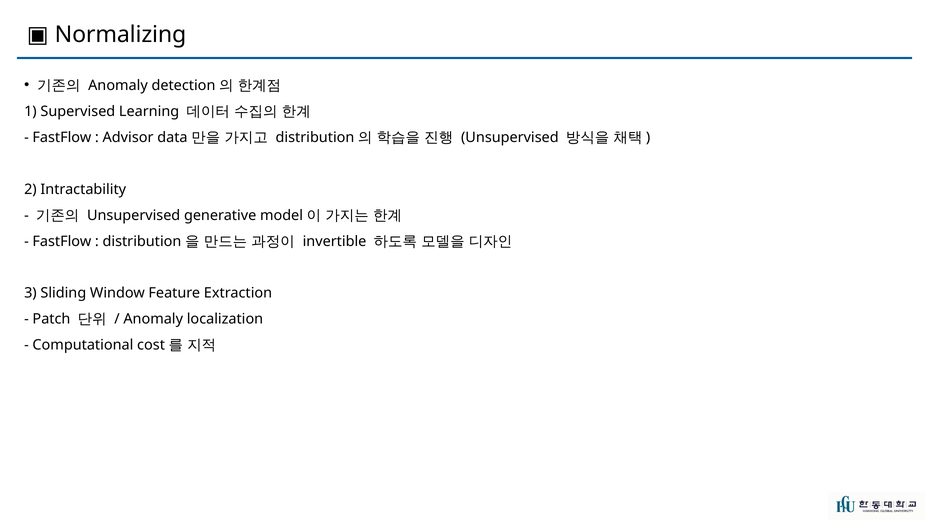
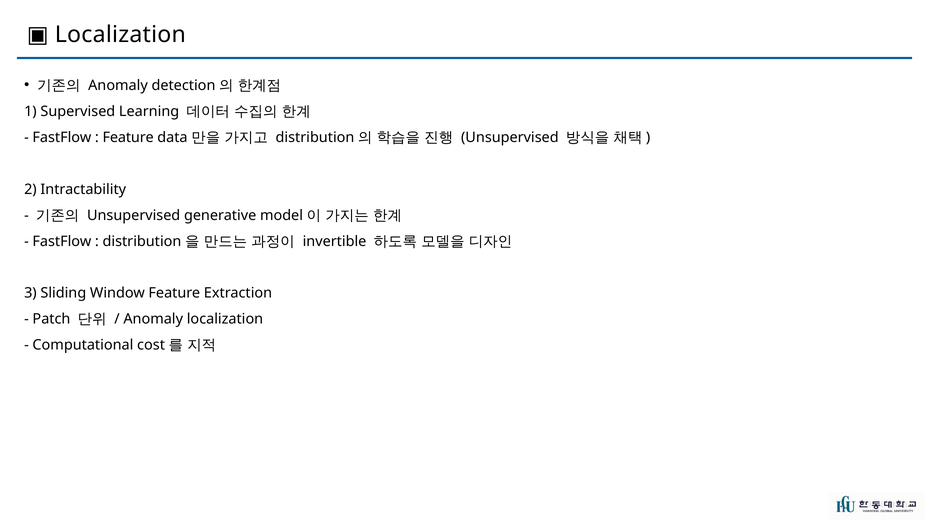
Normalizing at (121, 35): Normalizing -> Localization
Advisor at (128, 137): Advisor -> Feature
